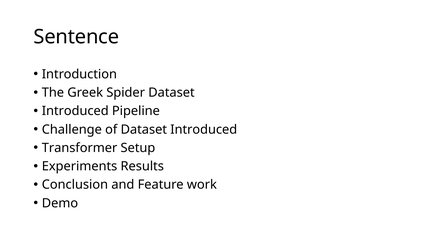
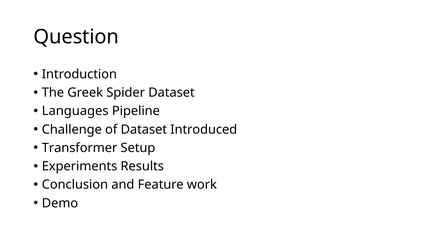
Sentence: Sentence -> Question
Introduced at (75, 111): Introduced -> Languages
